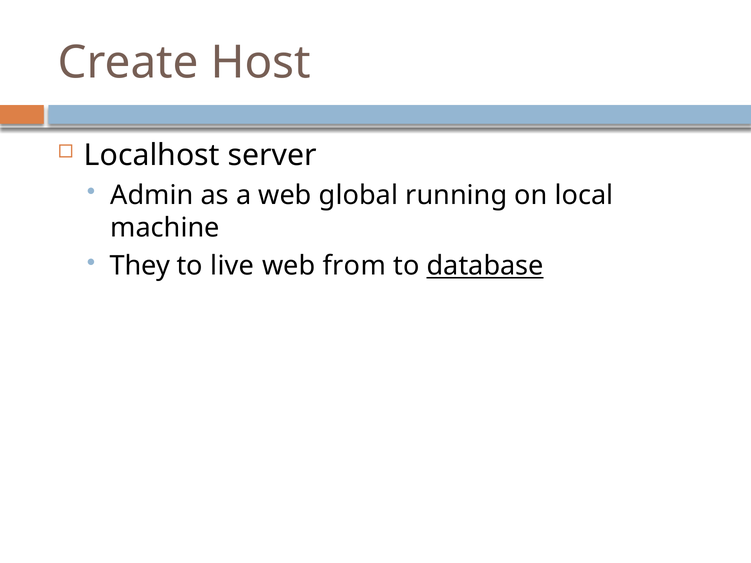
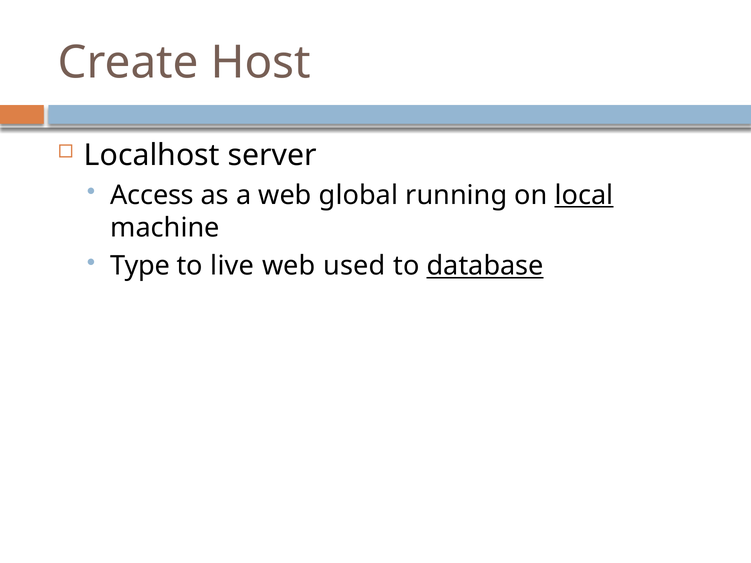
Admin: Admin -> Access
local underline: none -> present
They: They -> Type
from: from -> used
